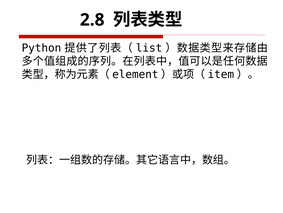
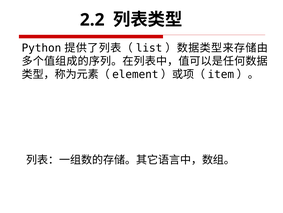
2.8: 2.8 -> 2.2
